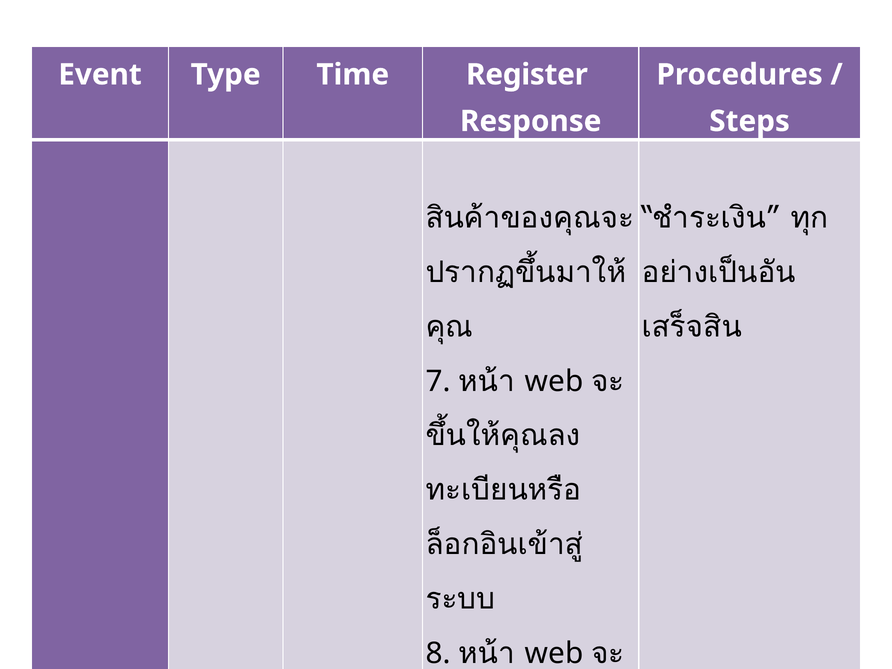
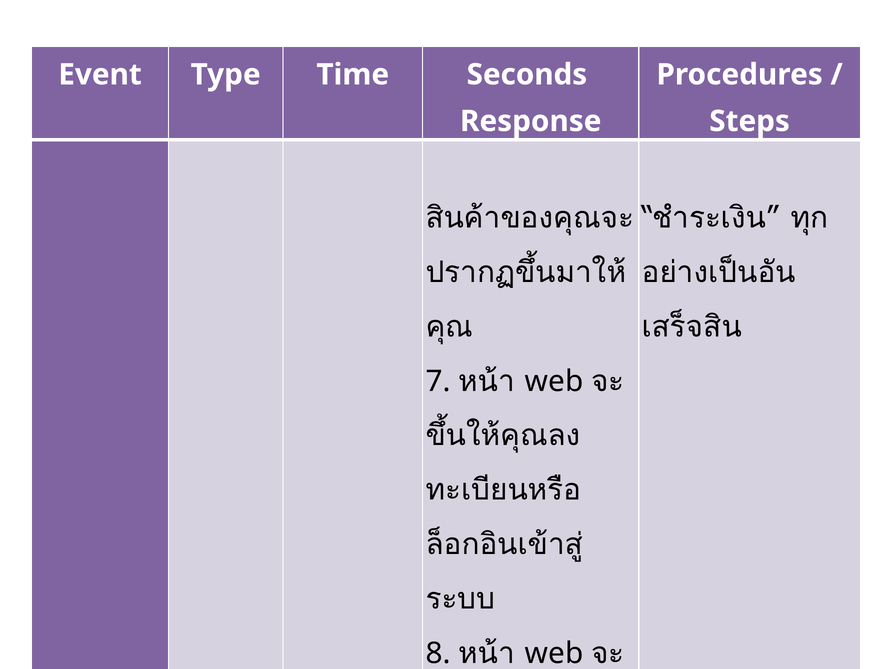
Register: Register -> Seconds
